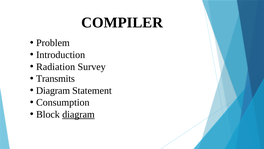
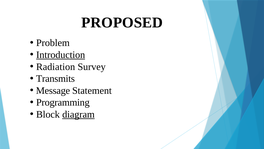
COMPILER: COMPILER -> PROPOSED
Introduction underline: none -> present
Diagram at (53, 90): Diagram -> Message
Consumption: Consumption -> Programming
